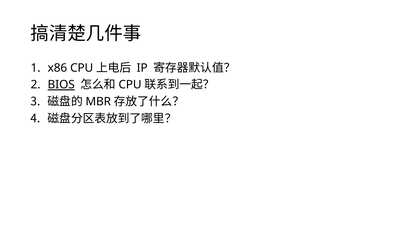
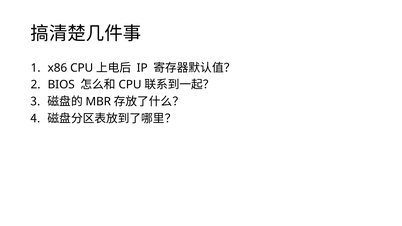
BIOS underline: present -> none
